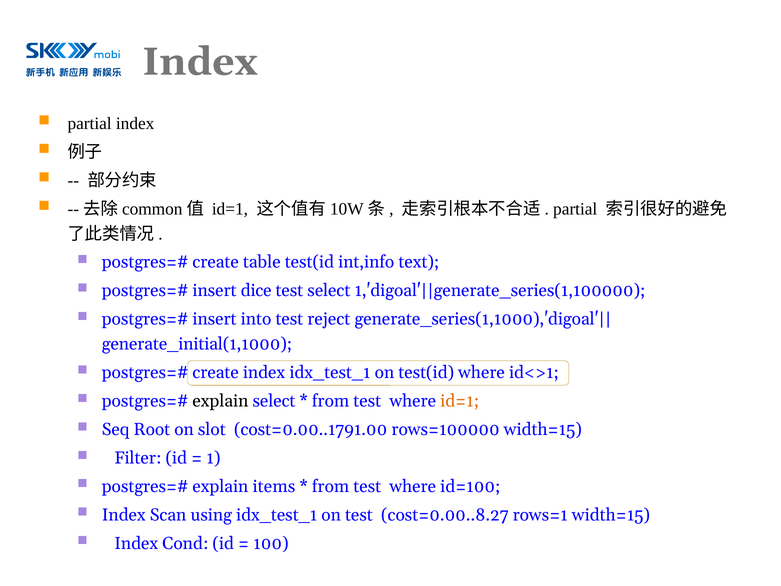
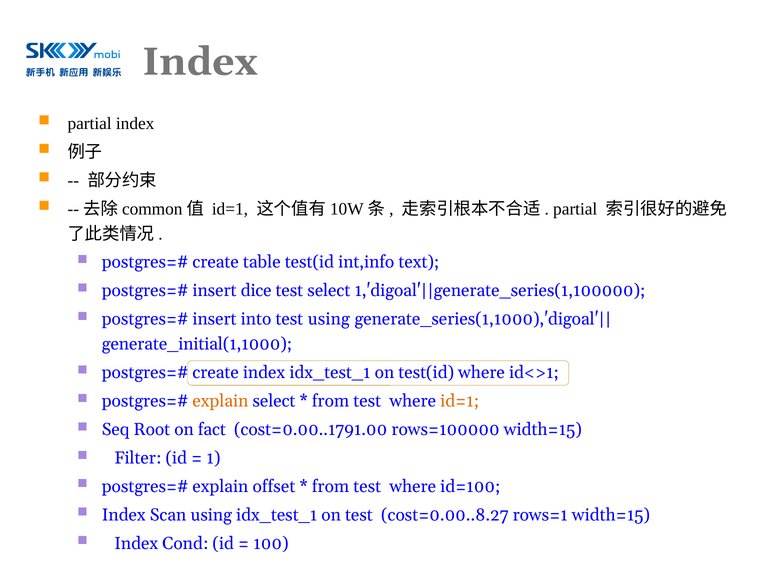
test reject: reject -> using
explain at (220, 401) colour: black -> orange
slot: slot -> fact
items: items -> offset
